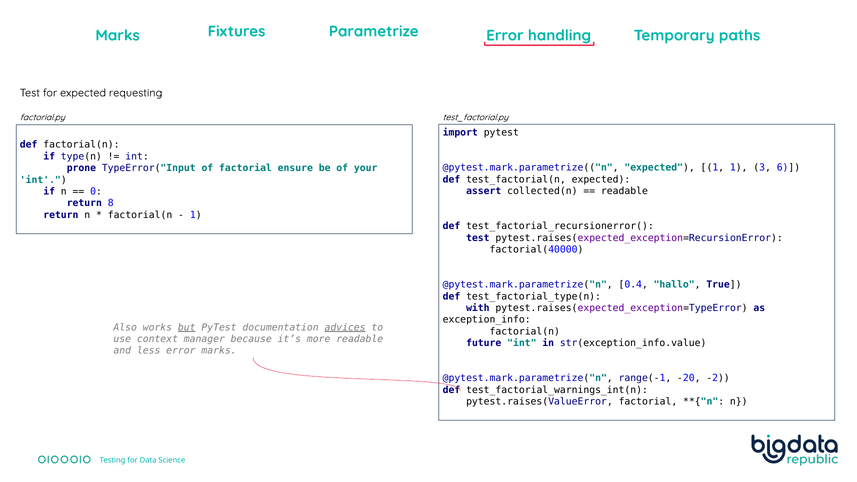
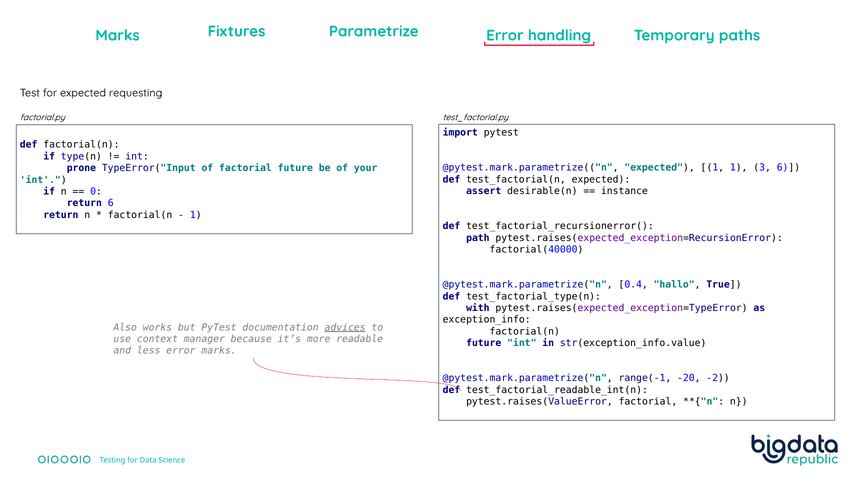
factorial ensure: ensure -> future
collected(n: collected(n -> desirable(n
readable at (624, 191): readable -> instance
return 8: 8 -> 6
test at (478, 238): test -> path
but underline: present -> none
test_factorial_warnings_int(n: test_factorial_warnings_int(n -> test_factorial_readable_int(n
